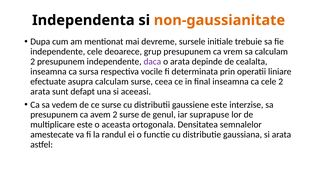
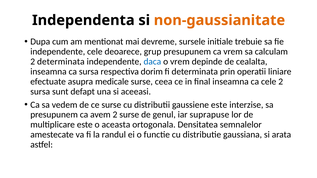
2 presupunem: presupunem -> determinata
daca colour: purple -> blue
o arata: arata -> vrem
vocile: vocile -> dorim
asupra calculam: calculam -> medicale
arata at (40, 92): arata -> sursa
